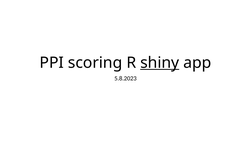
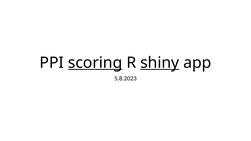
scoring underline: none -> present
